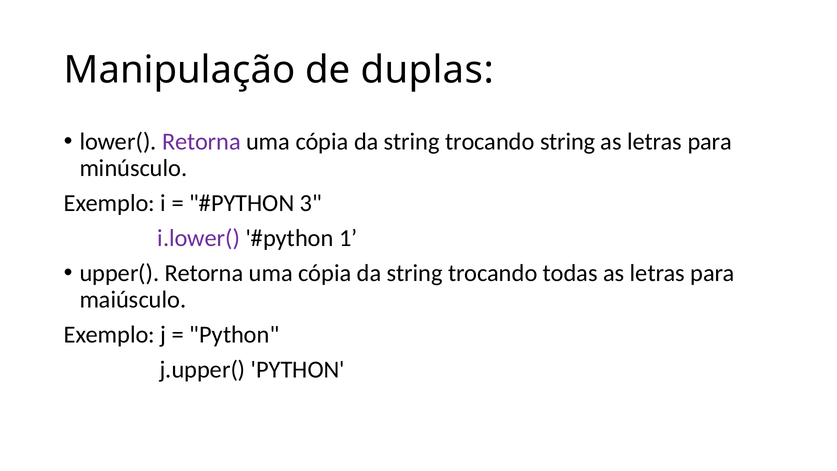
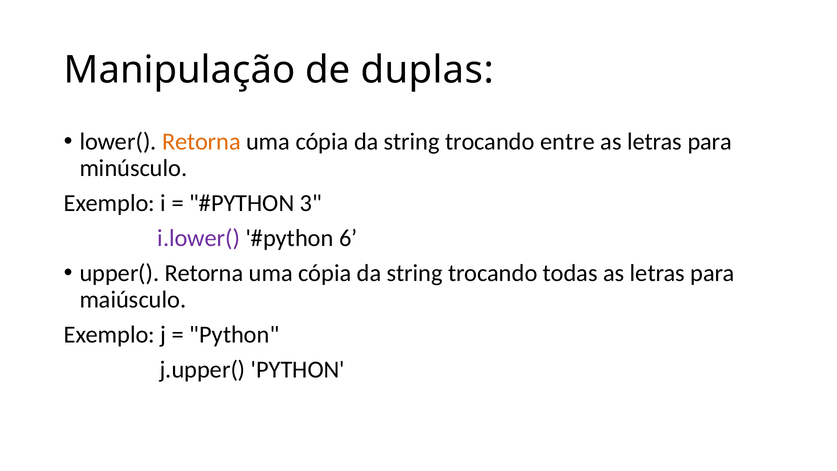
Retorna at (201, 142) colour: purple -> orange
trocando string: string -> entre
1: 1 -> 6
